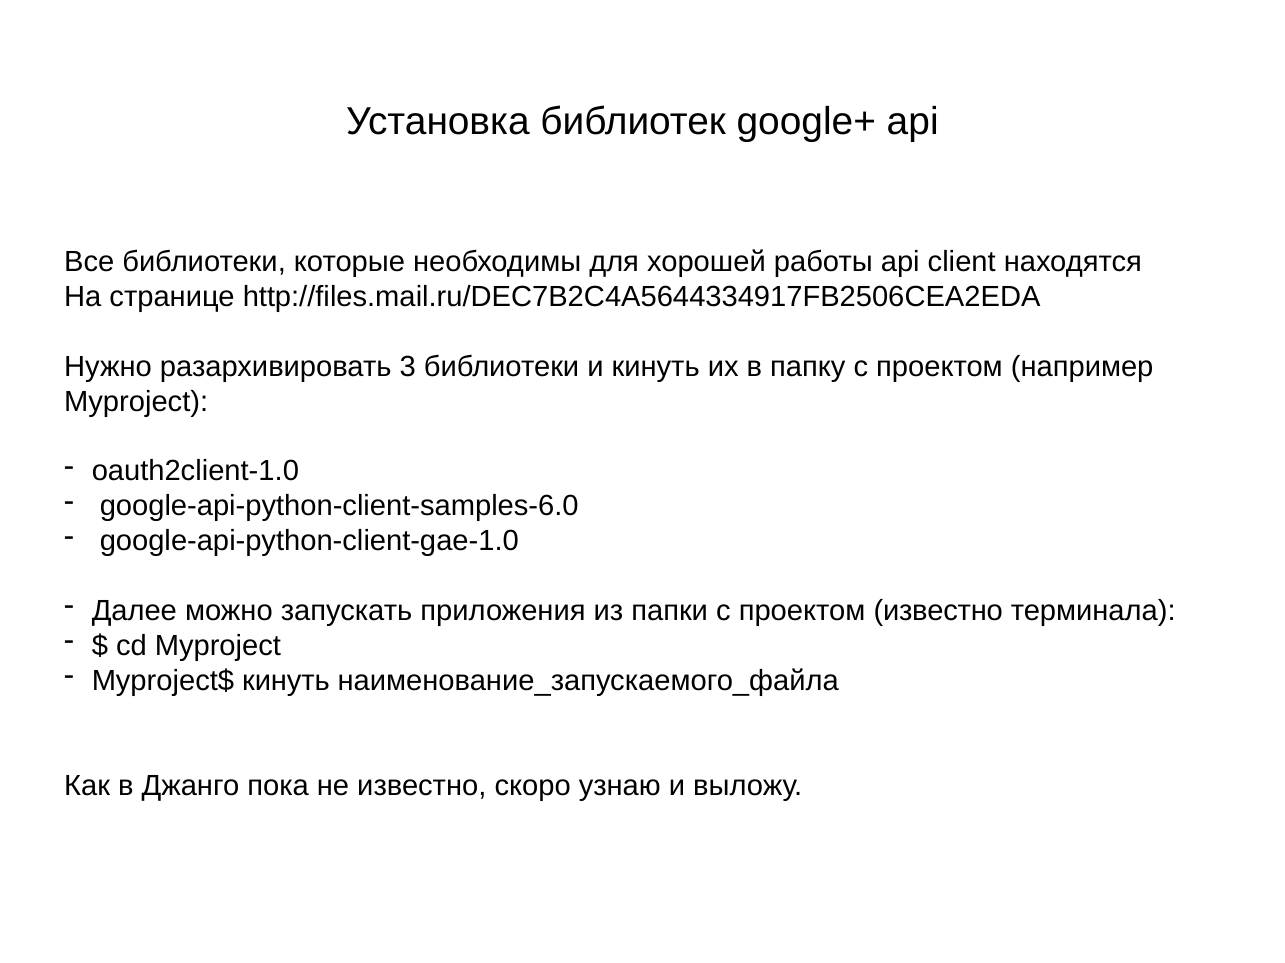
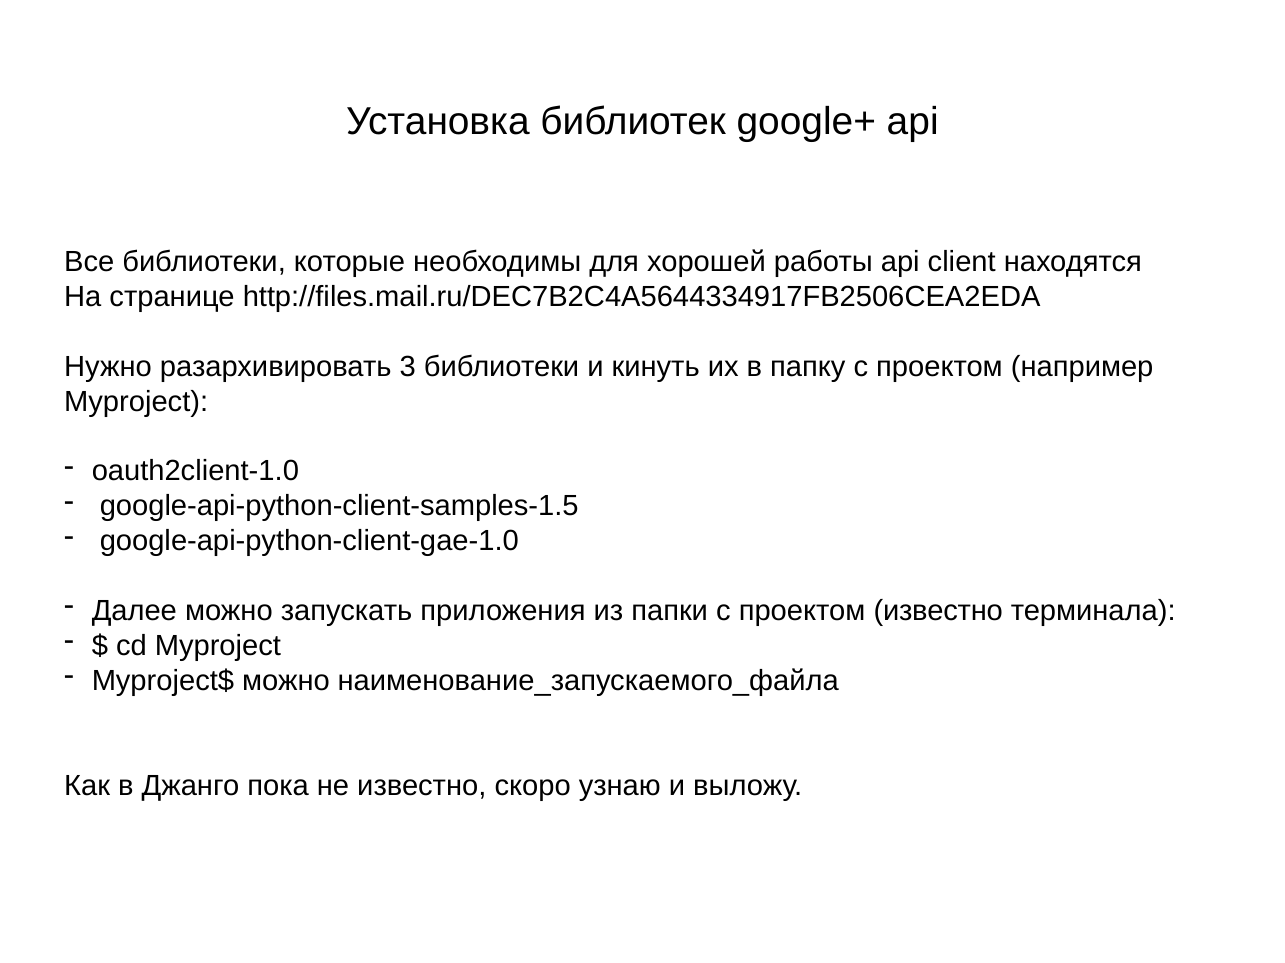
google-api-python-client-samples-6.0: google-api-python-client-samples-6.0 -> google-api-python-client-samples-1.5
Myproject$ кинуть: кинуть -> можно
